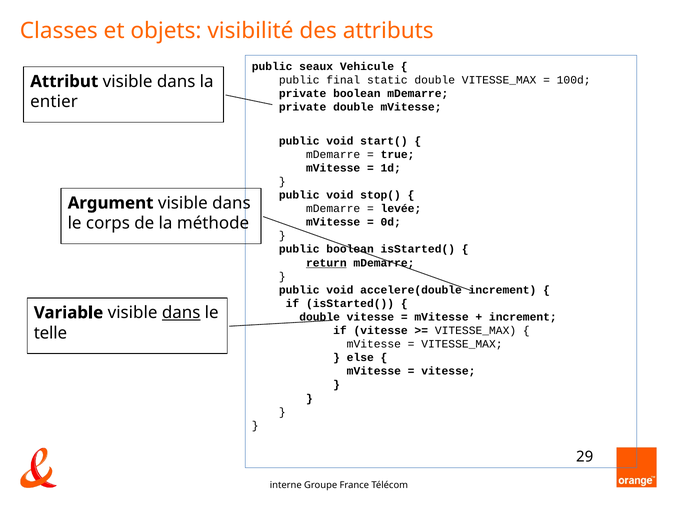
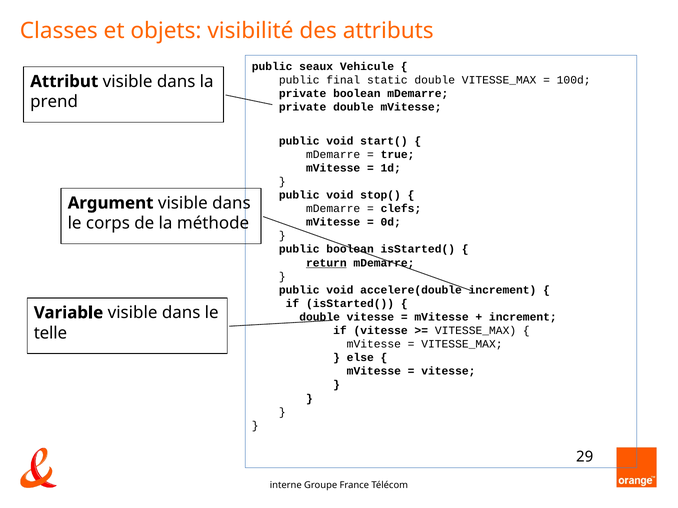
entier: entier -> prend
levée: levée -> clefs
dans at (181, 313) underline: present -> none
